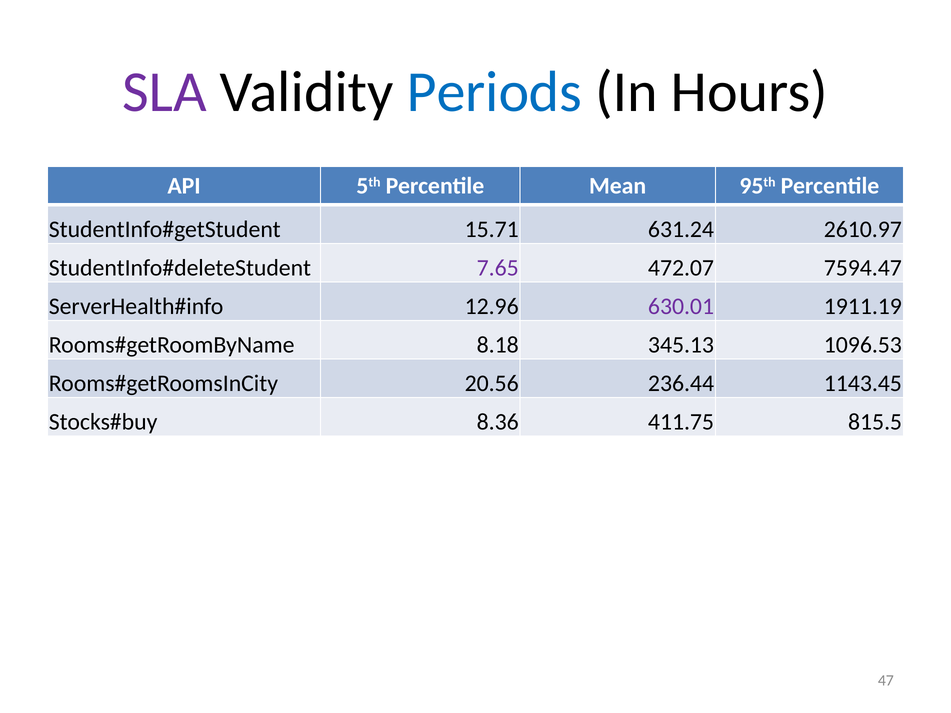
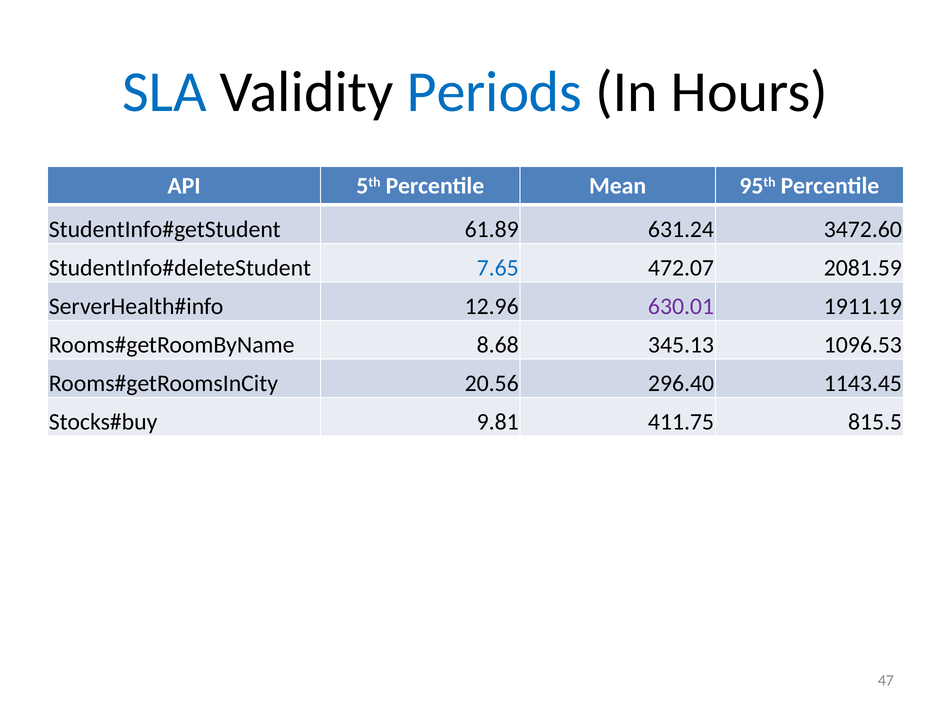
SLA colour: purple -> blue
15.71: 15.71 -> 61.89
2610.97: 2610.97 -> 3472.60
7.65 colour: purple -> blue
7594.47: 7594.47 -> 2081.59
8.18: 8.18 -> 8.68
236.44: 236.44 -> 296.40
8.36: 8.36 -> 9.81
